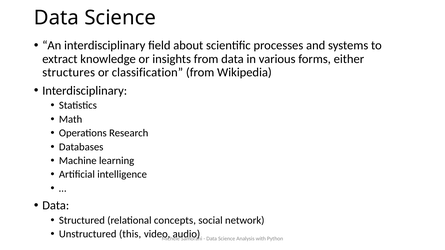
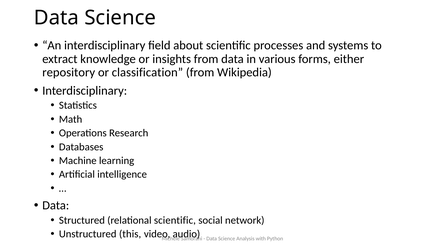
structures: structures -> repository
relational concepts: concepts -> scientific
